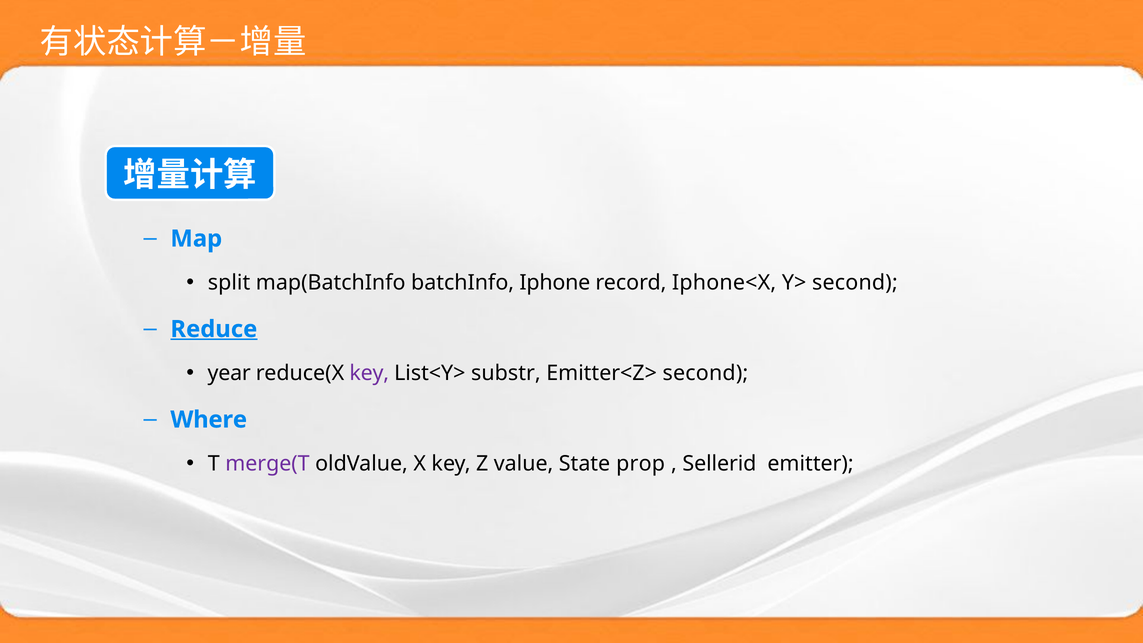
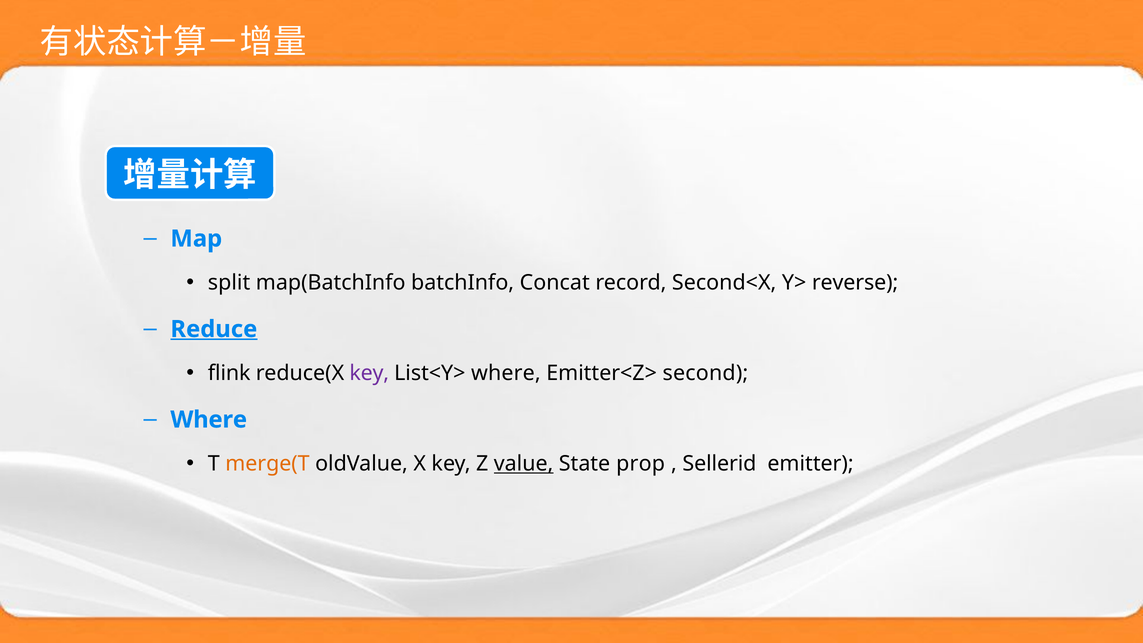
Iphone: Iphone -> Concat
Iphone<X: Iphone<X -> Second<X
Y> second: second -> reverse
year: year -> flink
List<Y> substr: substr -> where
merge(T colour: purple -> orange
value underline: none -> present
